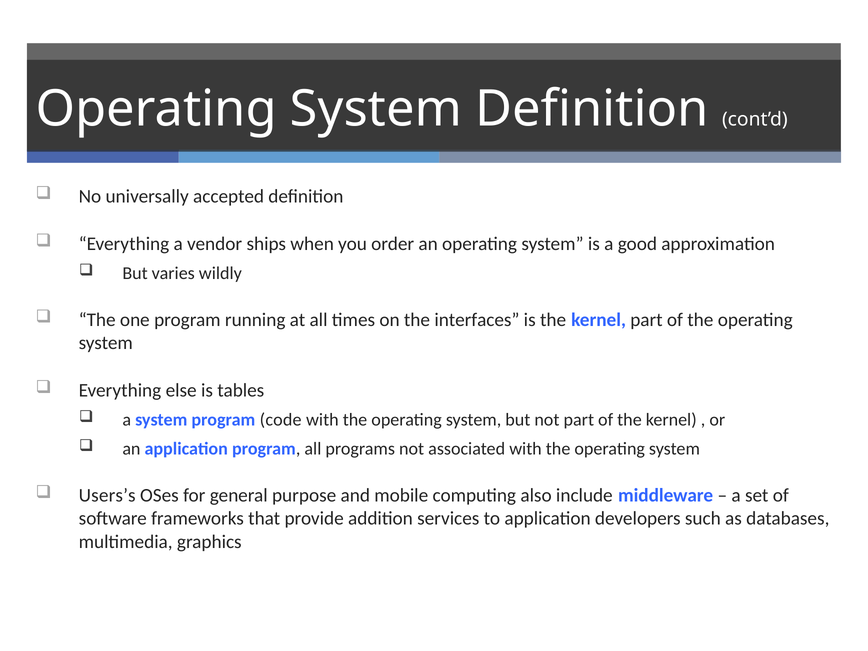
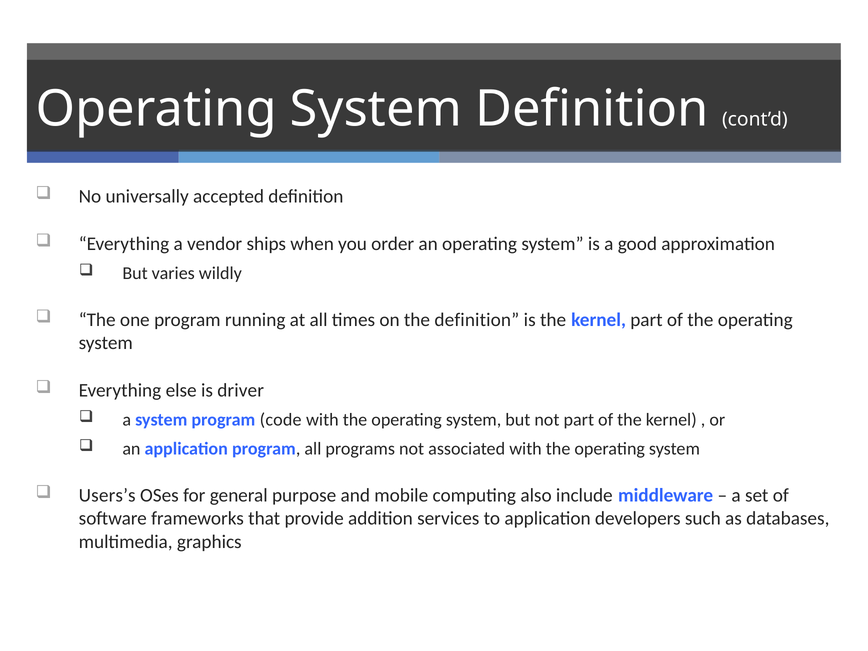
the interfaces: interfaces -> definition
tables: tables -> driver
